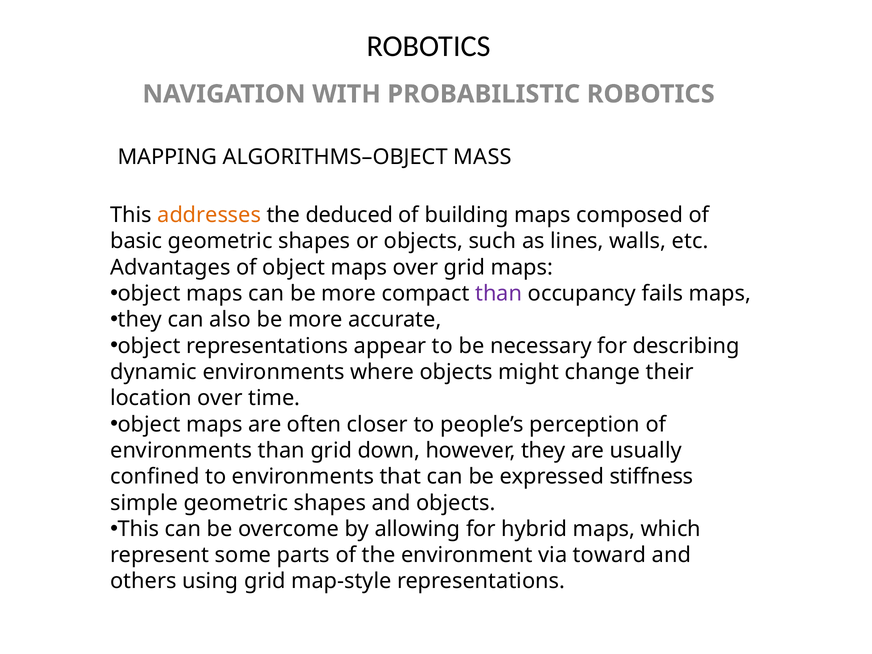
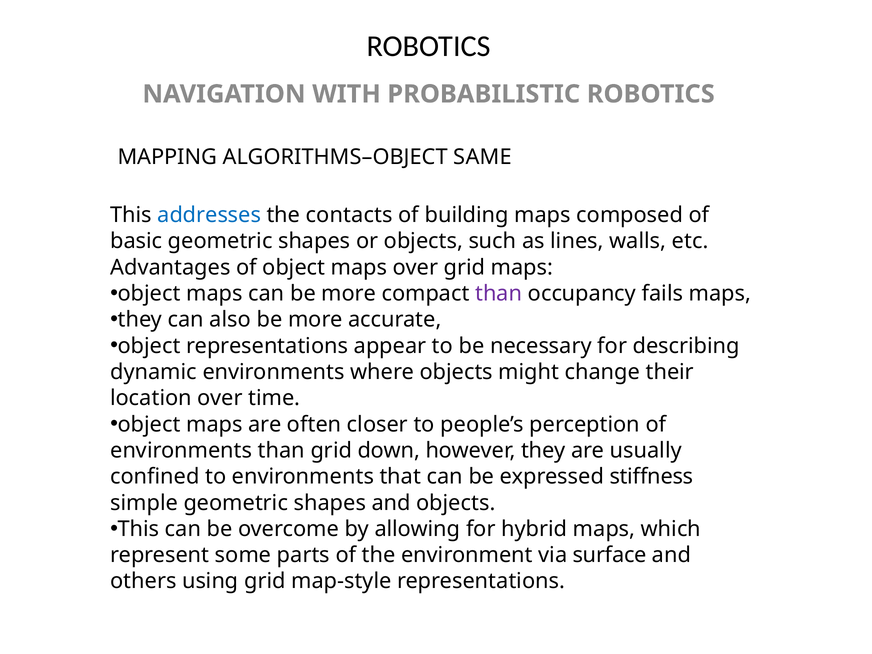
MASS: MASS -> SAME
addresses colour: orange -> blue
deduced: deduced -> contacts
toward: toward -> surface
